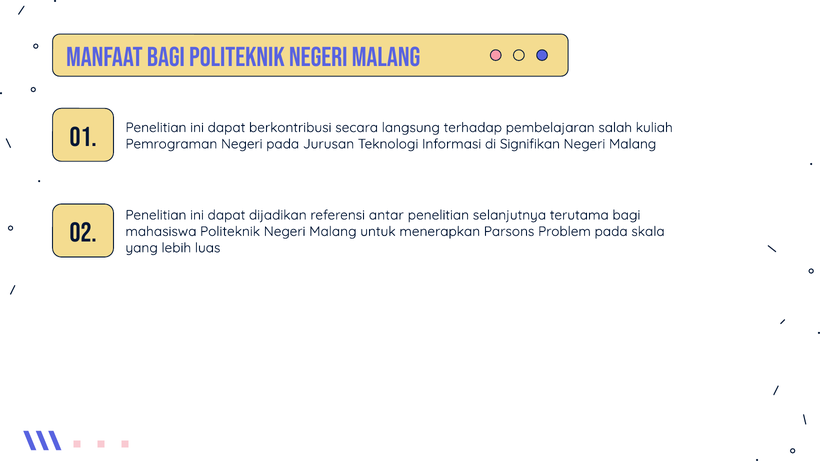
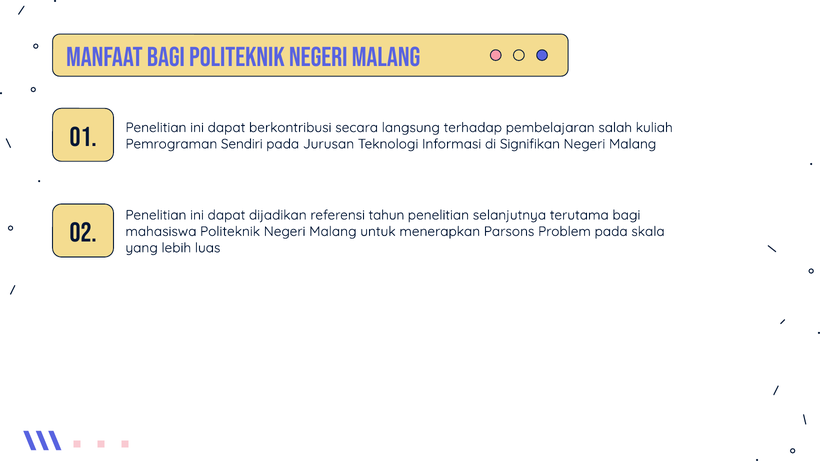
Pemrograman Negeri: Negeri -> Sendiri
antar: antar -> tahun
